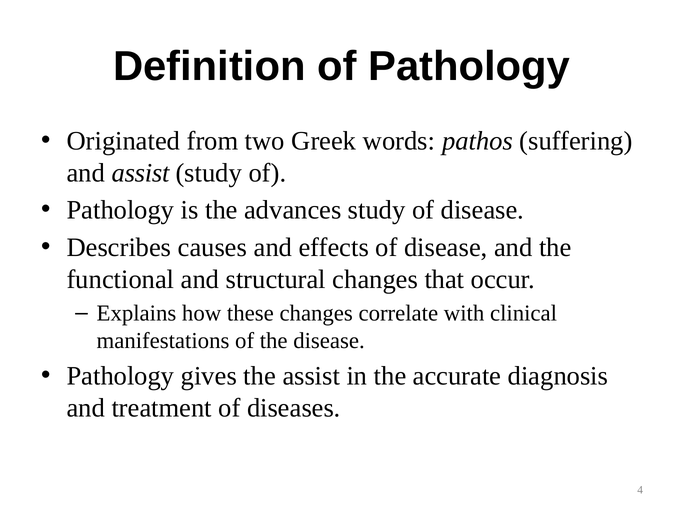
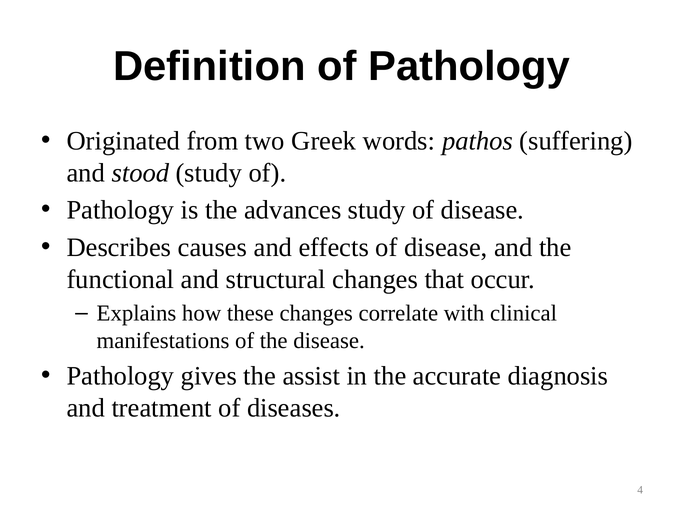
and assist: assist -> stood
